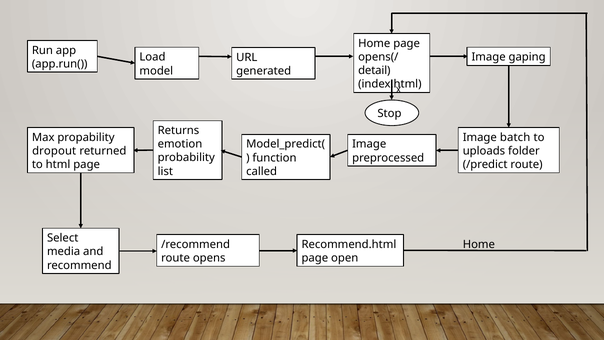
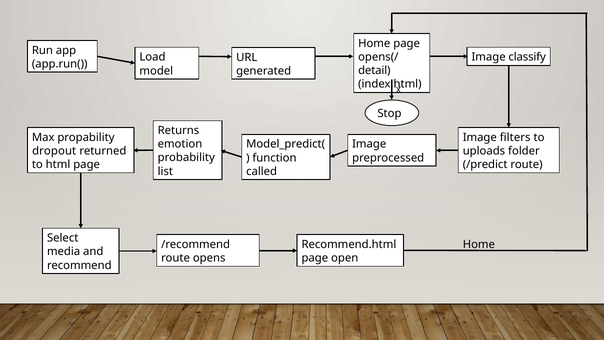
gaping: gaping -> classify
batch: batch -> filters
